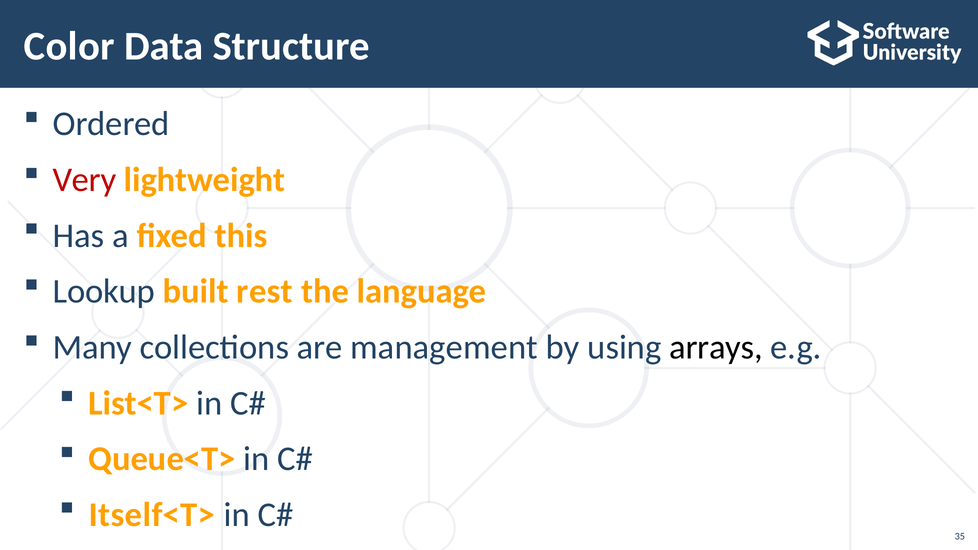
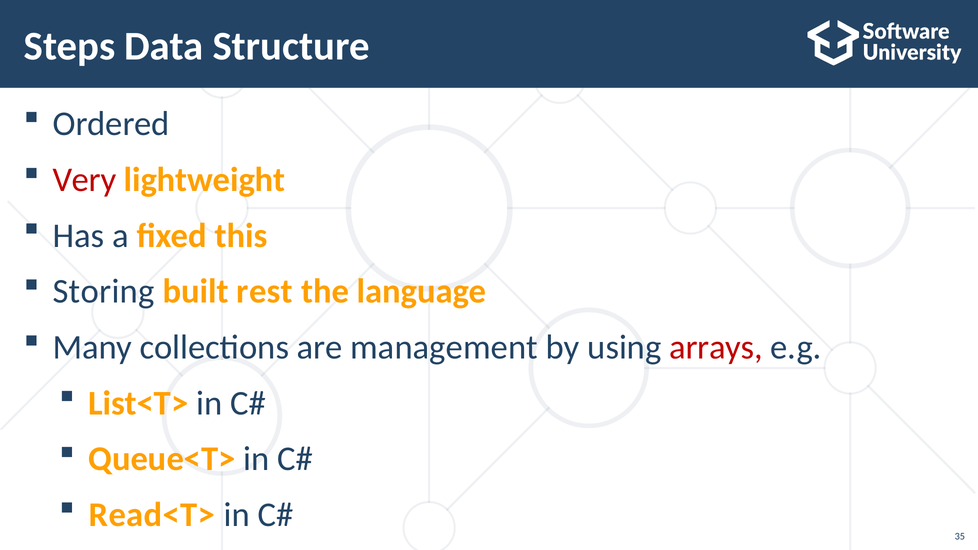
Color: Color -> Steps
Lookup: Lookup -> Storing
arrays colour: black -> red
Itself<T>: Itself<T> -> Read<T>
